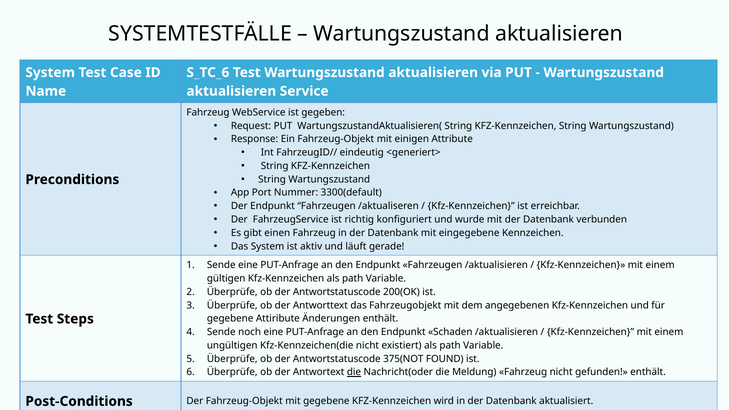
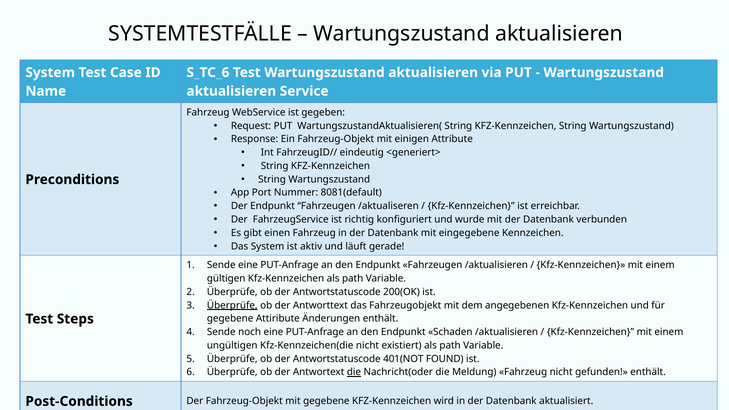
3300(default: 3300(default -> 8081(default
Überprüfe at (232, 305) underline: none -> present
375(NOT: 375(NOT -> 401(NOT
